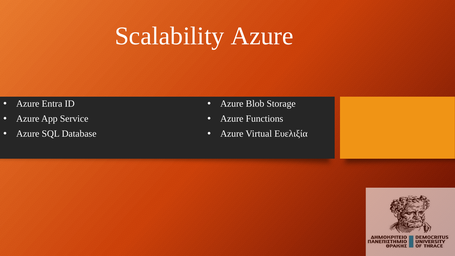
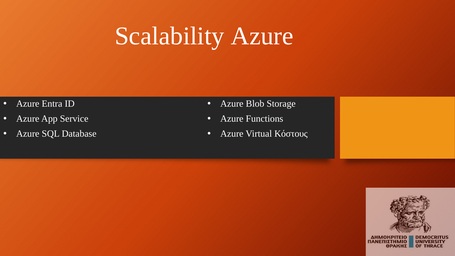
Ευελιξία: Ευελιξία -> Κόστους
